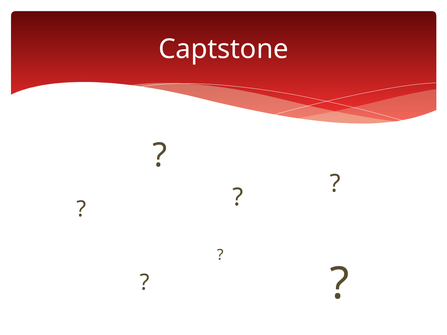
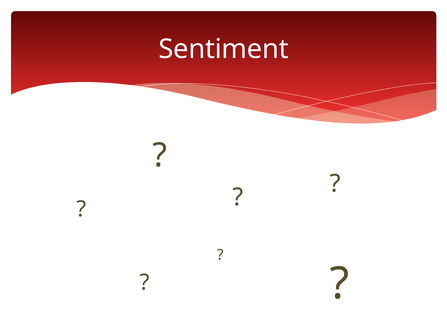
Captstone: Captstone -> Sentiment
